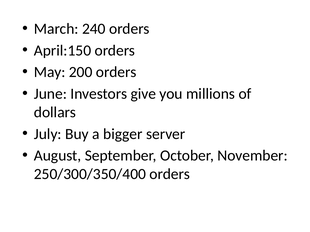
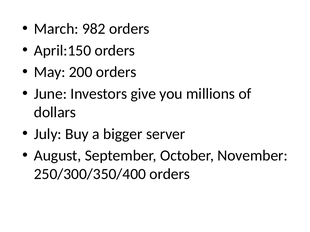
240: 240 -> 982
